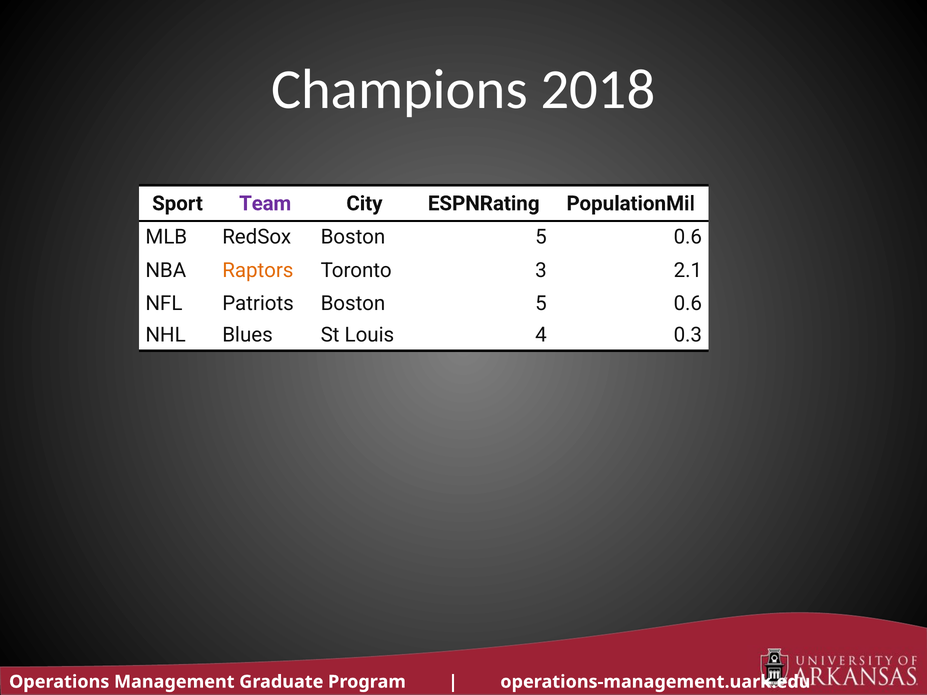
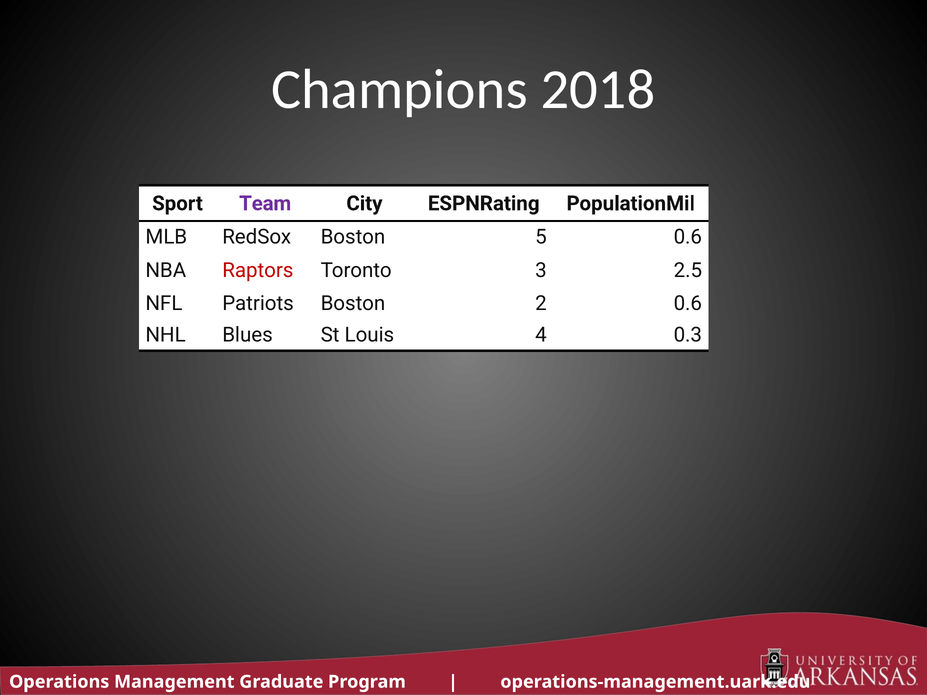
Raptors colour: orange -> red
2.1: 2.1 -> 2.5
Patriots Boston 5: 5 -> 2
